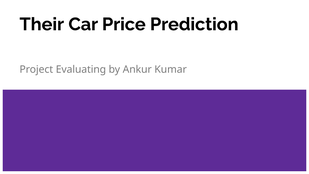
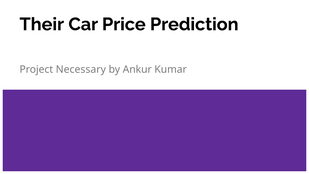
Evaluating: Evaluating -> Necessary
